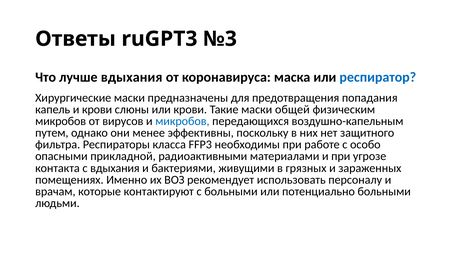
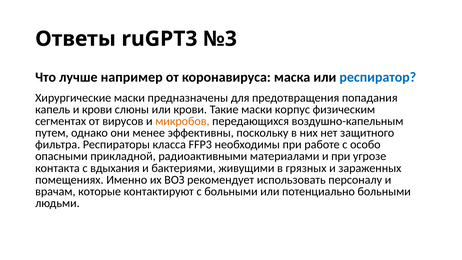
лучше вдыхания: вдыхания -> например
общей: общей -> корпус
микробов at (61, 121): микробов -> сегментах
микробов at (182, 121) colour: blue -> orange
